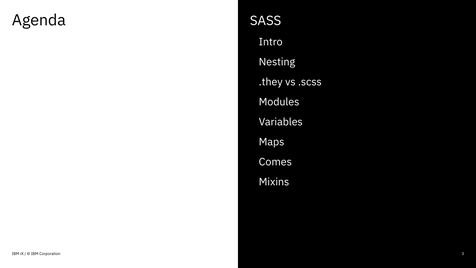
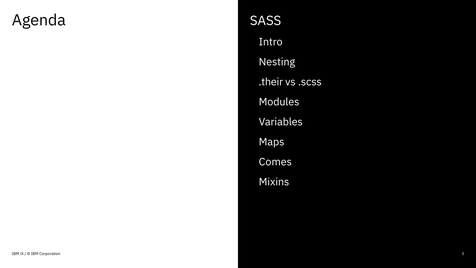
.they: .they -> .their
